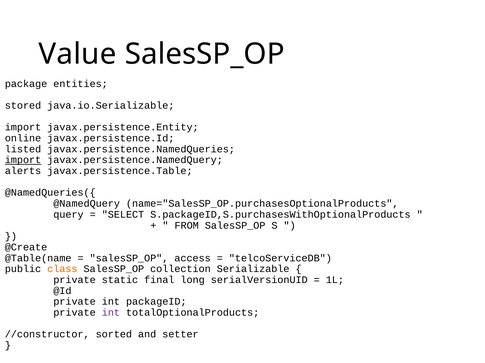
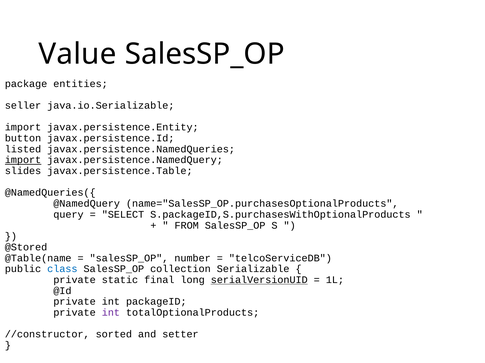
stored: stored -> seller
online: online -> button
alerts: alerts -> slides
@Create: @Create -> @Stored
access: access -> number
class colour: orange -> blue
serialVersionUID underline: none -> present
